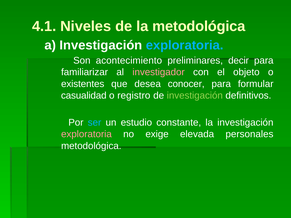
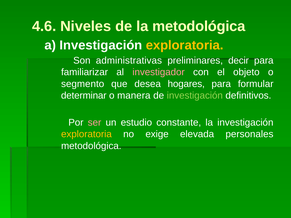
4.1: 4.1 -> 4.6
exploratoria at (185, 45) colour: light blue -> yellow
acontecimiento: acontecimiento -> administrativas
existentes: existentes -> segmento
conocer: conocer -> hogares
casualidad: casualidad -> determinar
registro: registro -> manera
ser colour: light blue -> pink
exploratoria at (86, 134) colour: pink -> yellow
